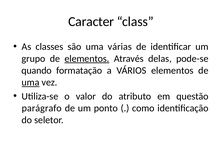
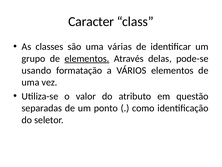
quando: quando -> usando
uma at (31, 82) underline: present -> none
parágrafo: parágrafo -> separadas
